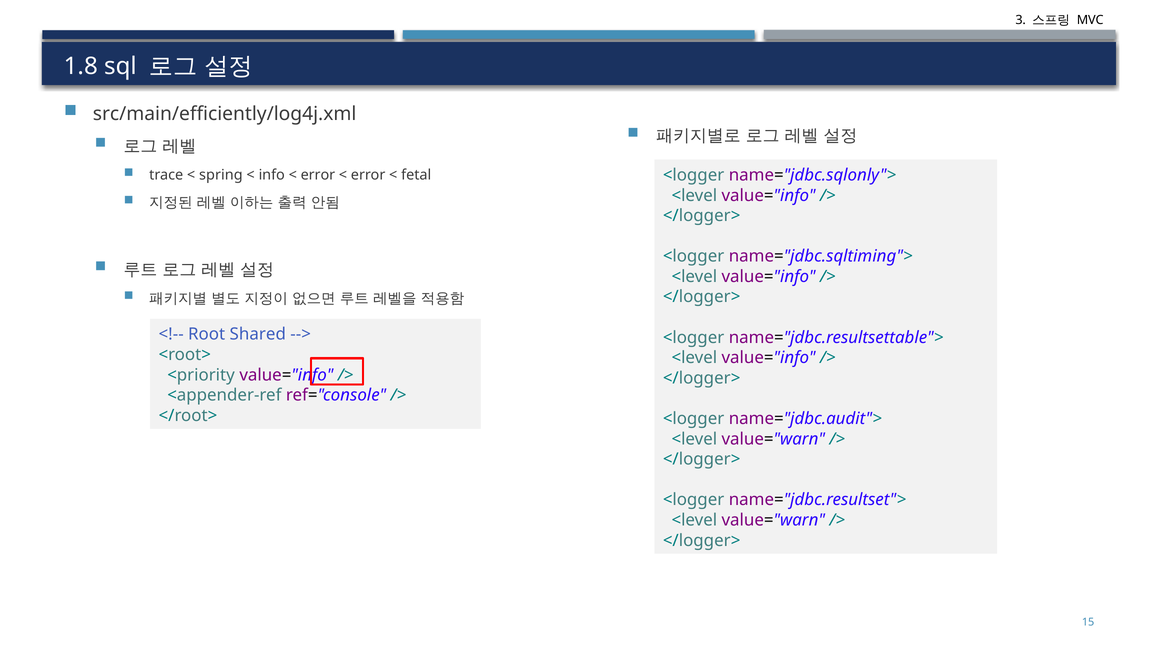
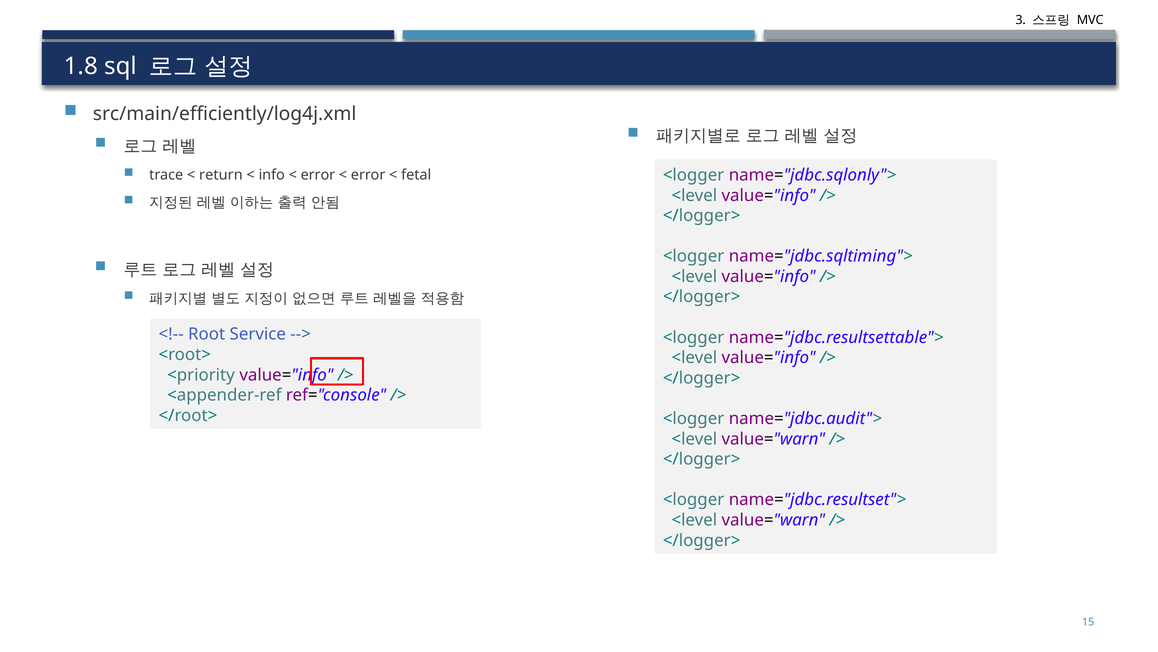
spring: spring -> return
Shared: Shared -> Service
